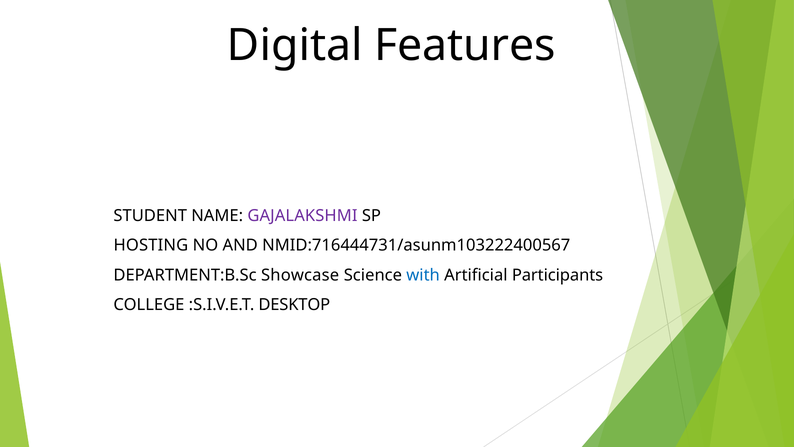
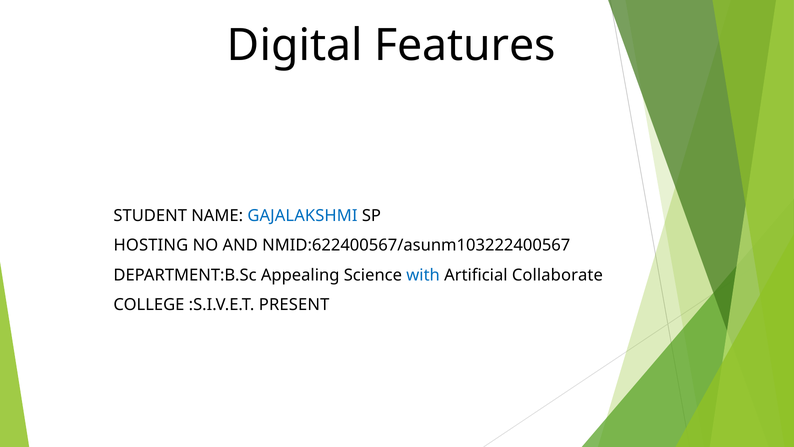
GAJALAKSHMI colour: purple -> blue
NMID:716444731/asunm103222400567: NMID:716444731/asunm103222400567 -> NMID:622400567/asunm103222400567
Showcase: Showcase -> Appealing
Participants: Participants -> Collaborate
DESKTOP: DESKTOP -> PRESENT
